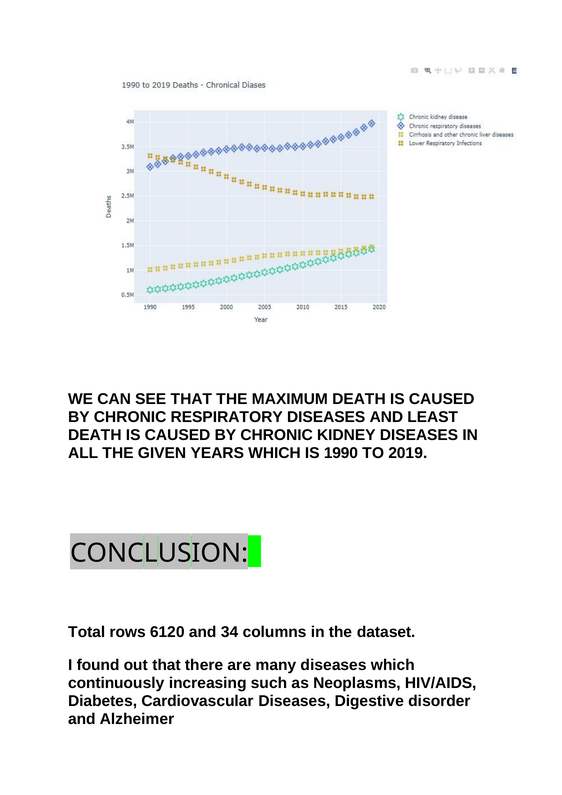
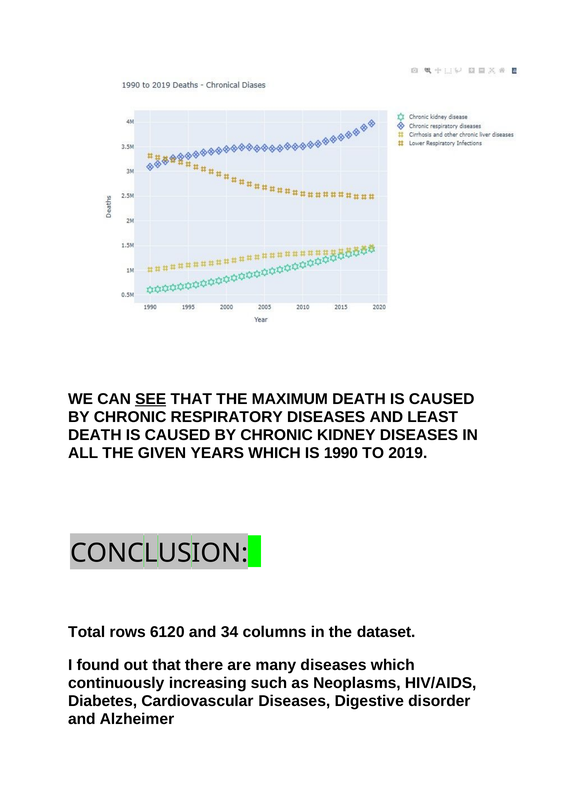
SEE underline: none -> present
